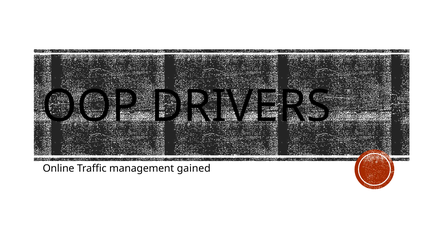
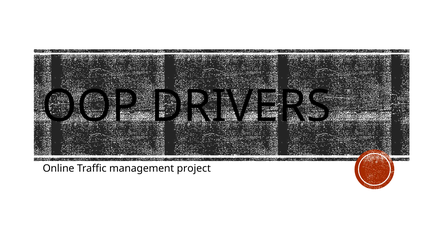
gained: gained -> project
